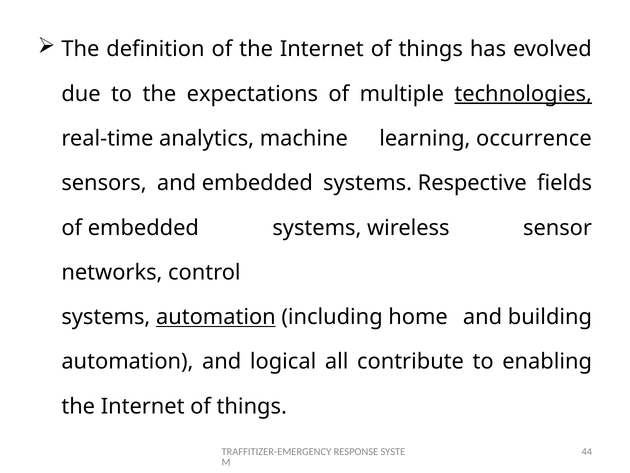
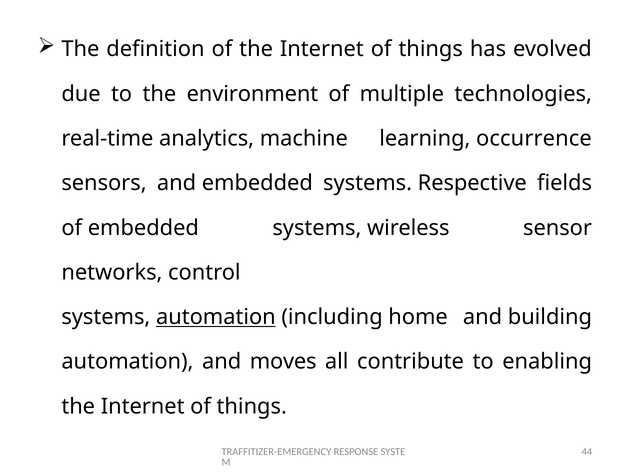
expectations: expectations -> environment
technologies underline: present -> none
logical: logical -> moves
